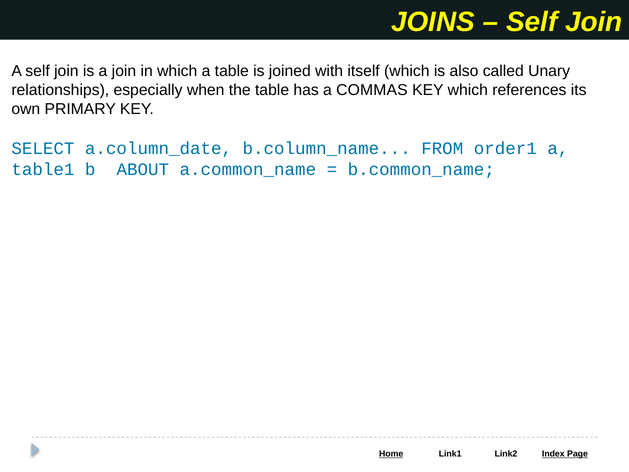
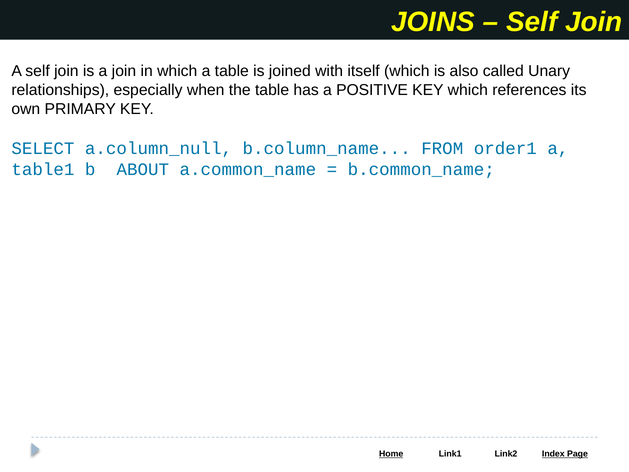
COMMAS: COMMAS -> POSITIVE
a.column_date: a.column_date -> a.column_null
